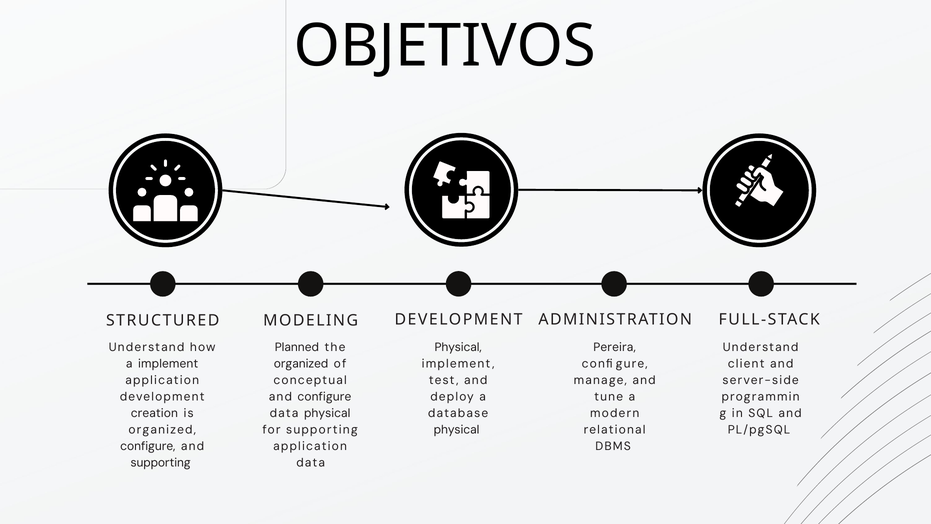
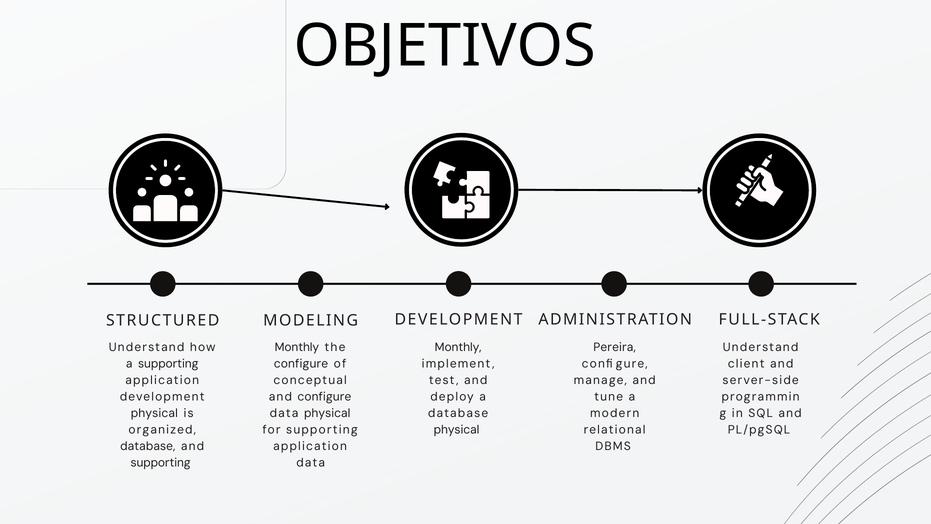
Planned at (297, 347): Planned -> Monthly
Physical at (458, 347): Physical -> Monthly
a implement: implement -> supporting
organized at (301, 364): organized -> configure
creation at (154, 413): creation -> physical
configure at (148, 446): configure -> database
